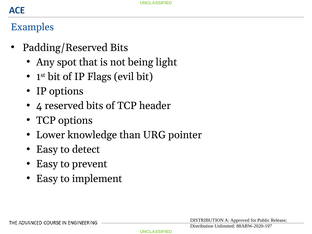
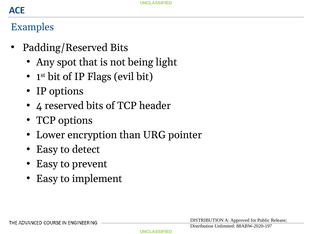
knowledge: knowledge -> encryption
